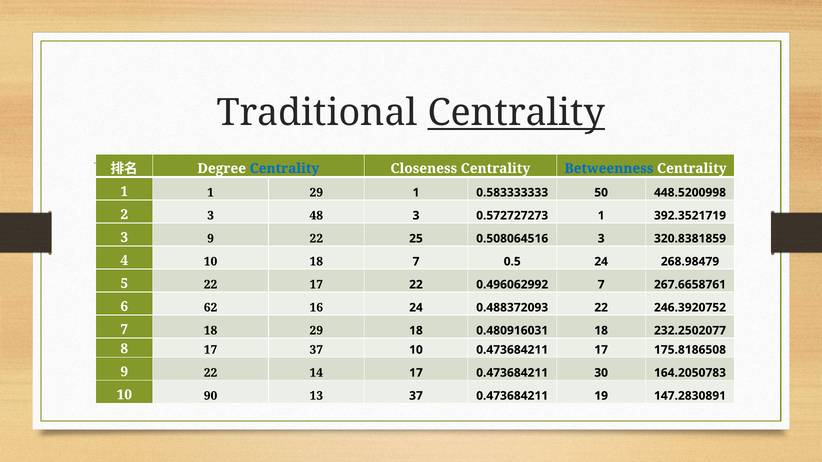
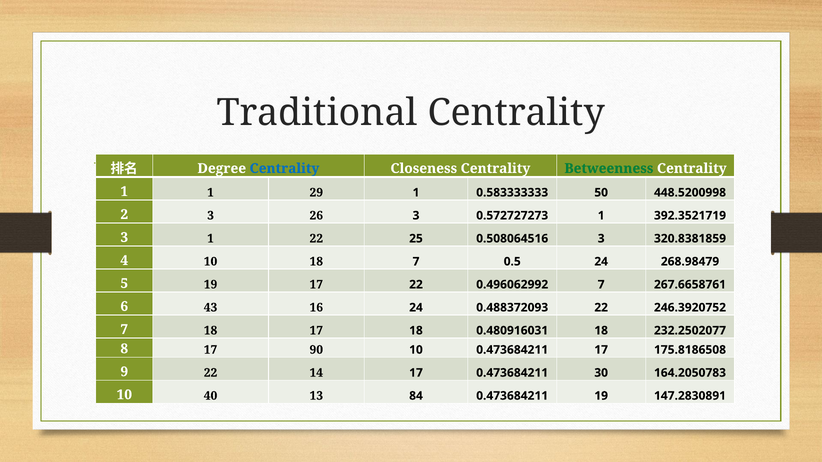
Centrality at (516, 113) underline: present -> none
Betweenness colour: blue -> green
48: 48 -> 26
3 9: 9 -> 1
5 22: 22 -> 19
62: 62 -> 43
18 29: 29 -> 17
17 37: 37 -> 90
90: 90 -> 40
13 37: 37 -> 84
